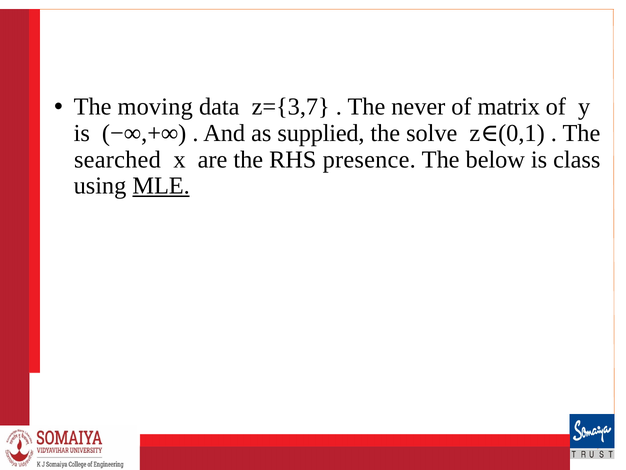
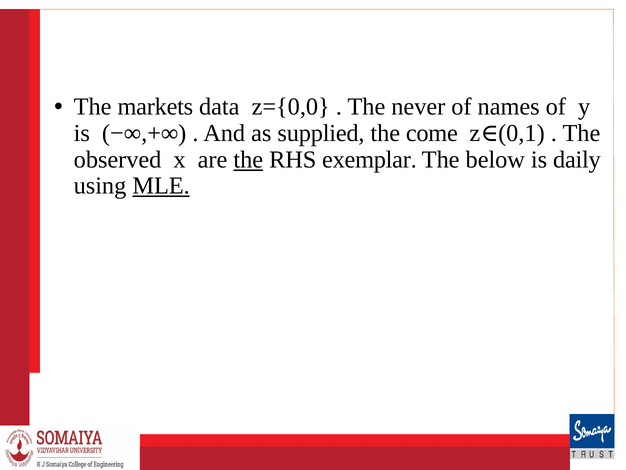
moving: moving -> markets
z={3,7: z={3,7 -> z={0,0
matrix: matrix -> names
solve: solve -> come
searched: searched -> observed
the at (248, 159) underline: none -> present
presence: presence -> exemplar
class: class -> daily
